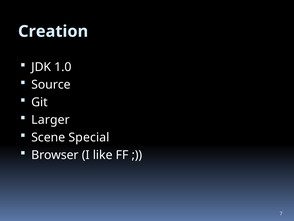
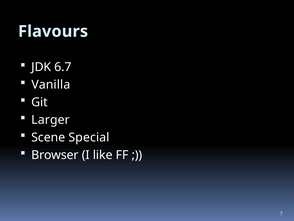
Creation: Creation -> Flavours
1.0: 1.0 -> 6.7
Source: Source -> Vanilla
